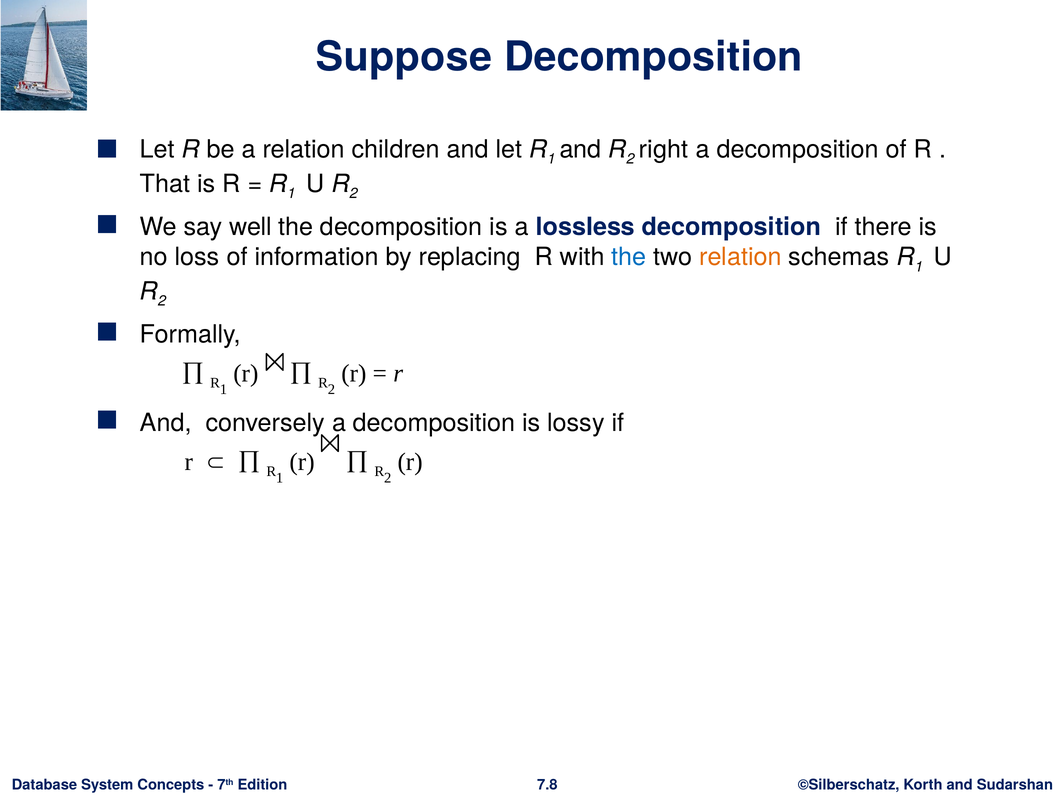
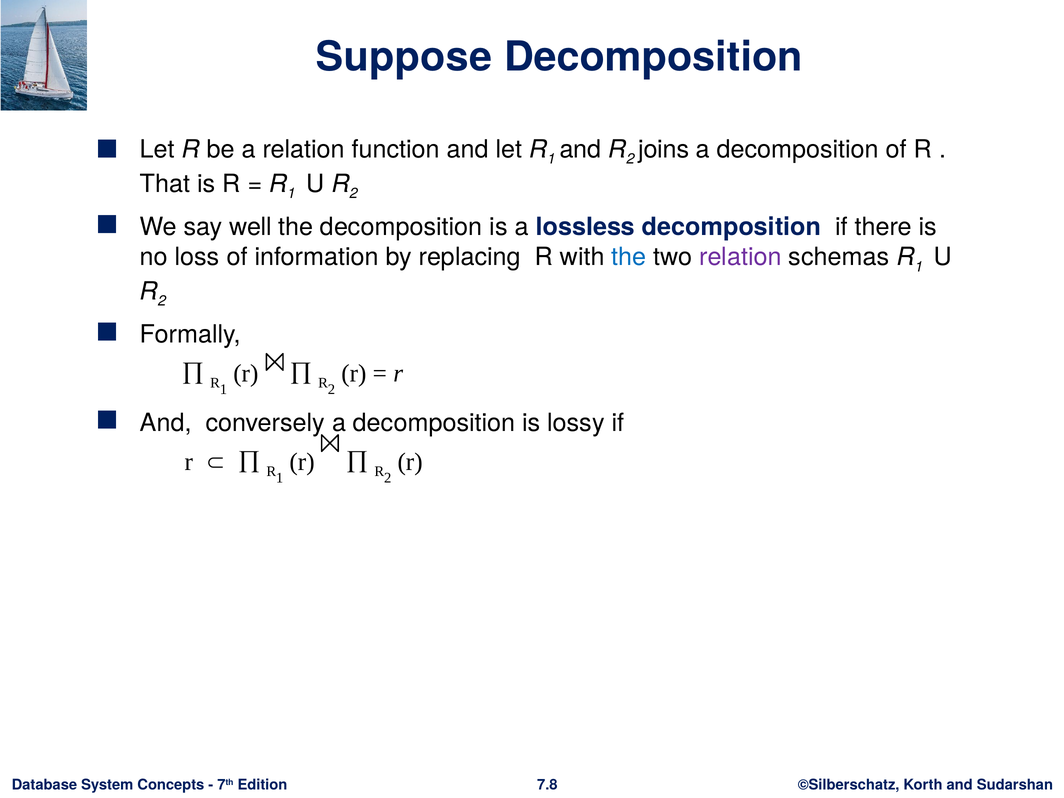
children: children -> function
right: right -> joins
relation at (740, 257) colour: orange -> purple
